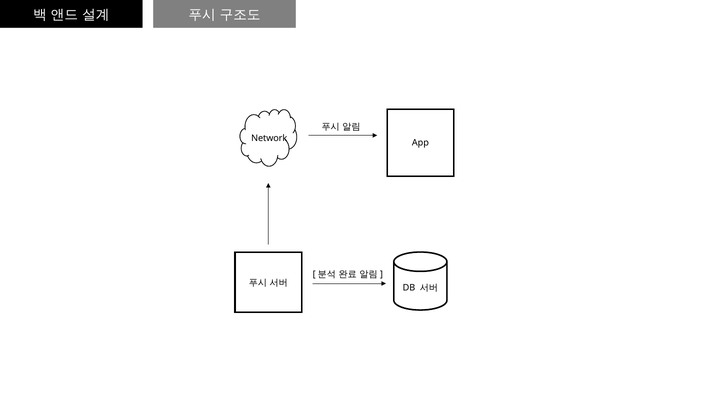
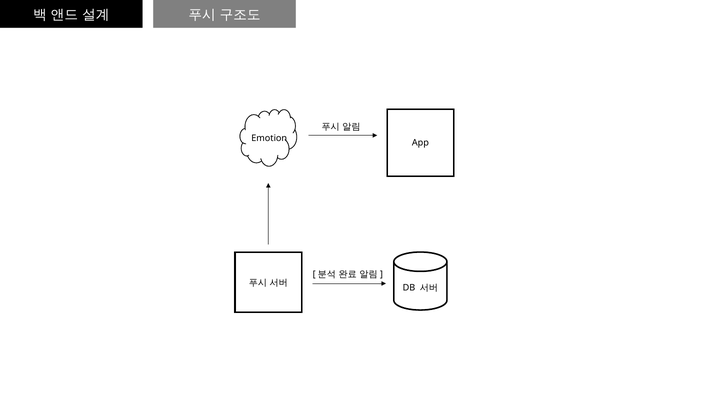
Network: Network -> Emotion
